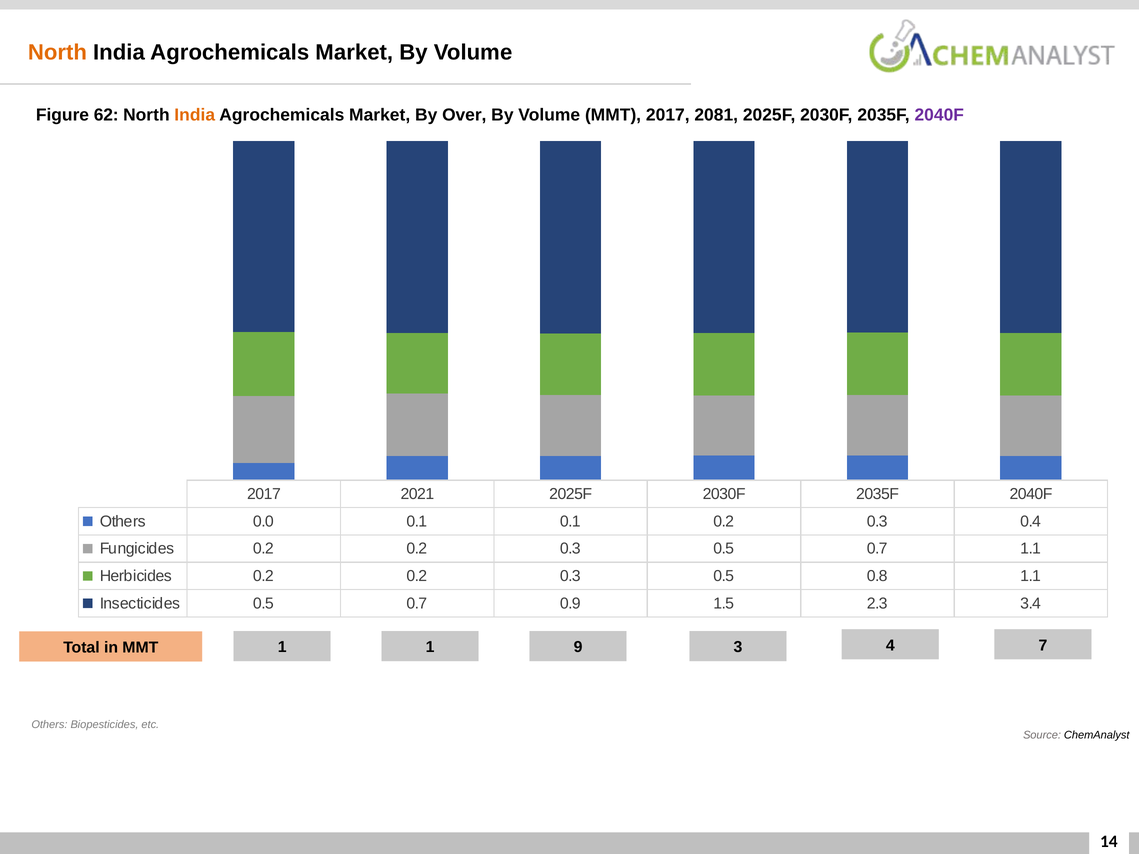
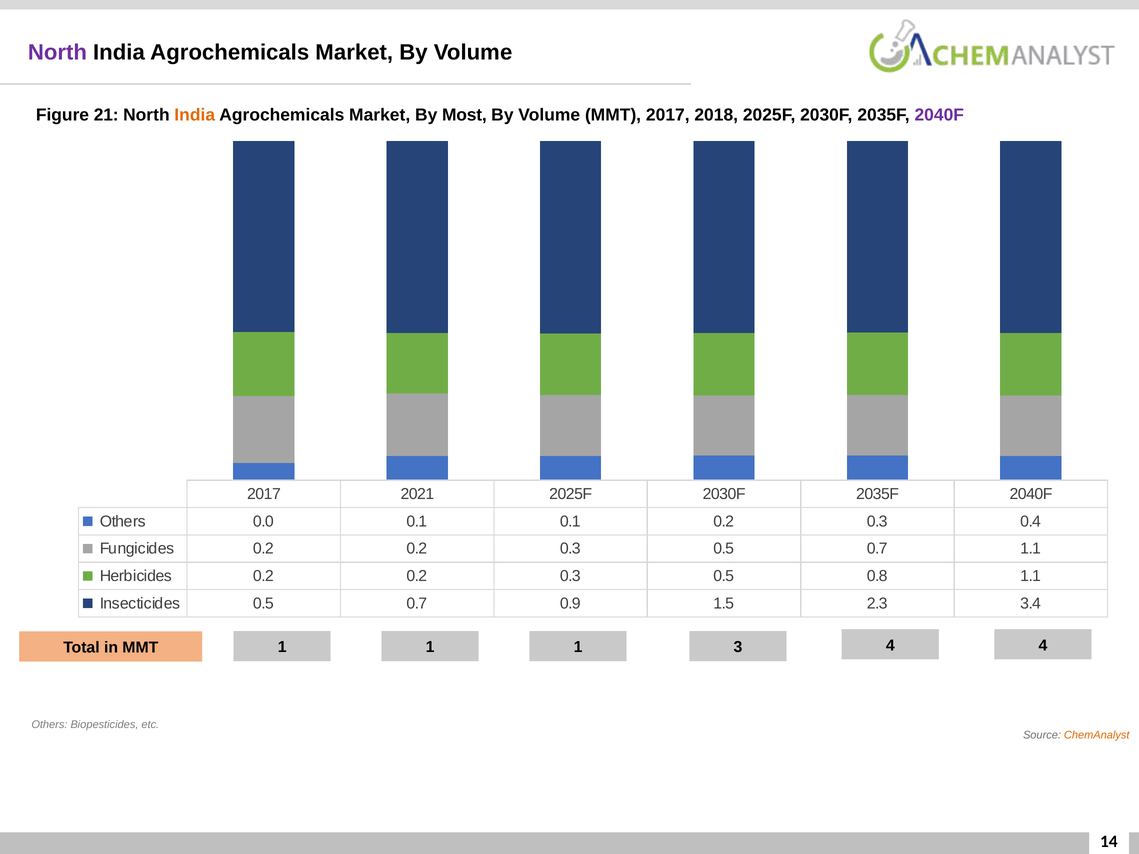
North at (57, 52) colour: orange -> purple
62: 62 -> 21
Over: Over -> Most
2081: 2081 -> 2018
1 1 9: 9 -> 1
4 7: 7 -> 4
ChemAnalyst colour: black -> orange
